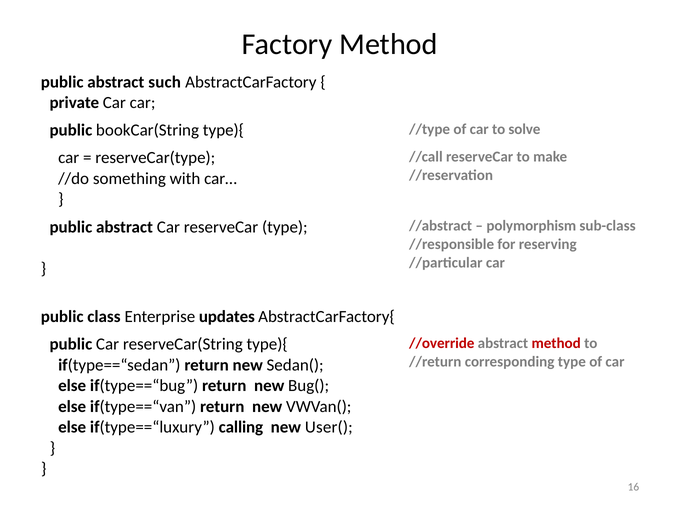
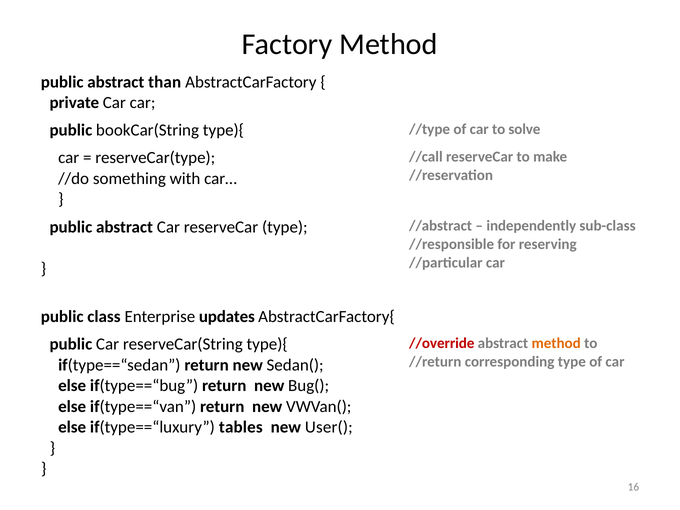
such: such -> than
polymorphism: polymorphism -> independently
method at (556, 343) colour: red -> orange
calling: calling -> tables
